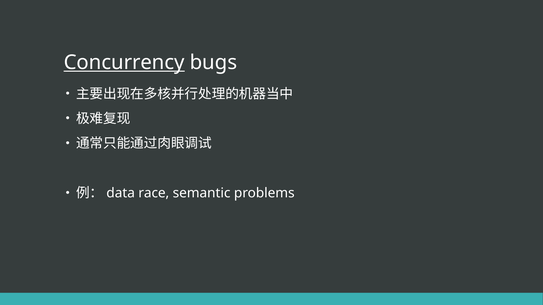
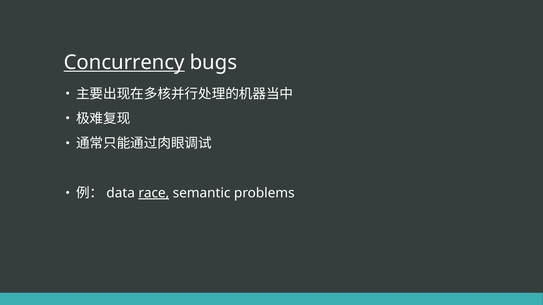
race underline: none -> present
